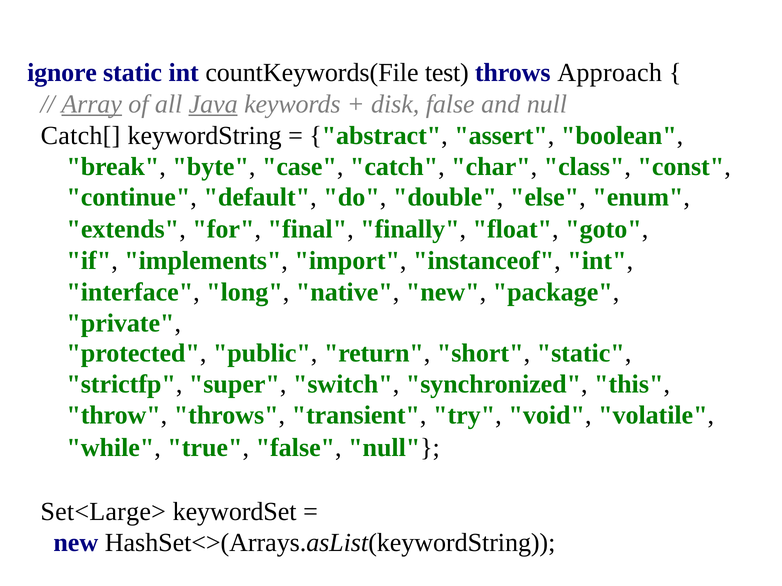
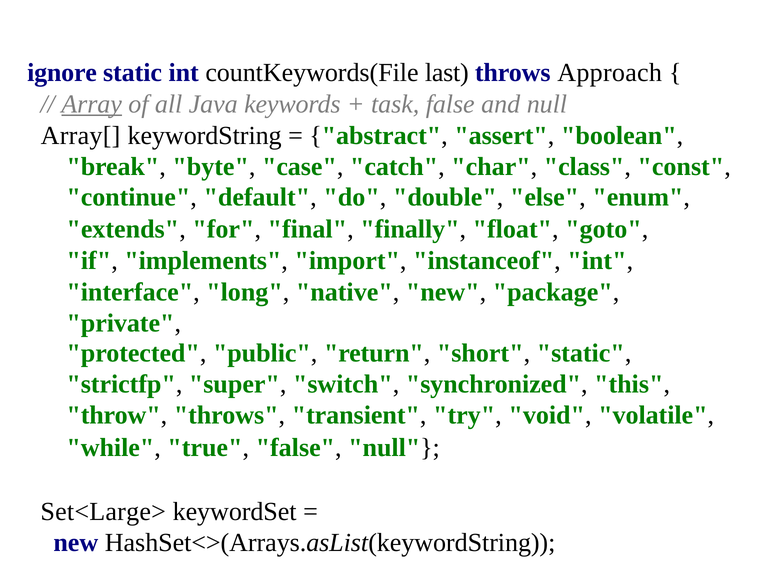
test: test -> last
Java underline: present -> none
disk: disk -> task
Catch[: Catch[ -> Array[
